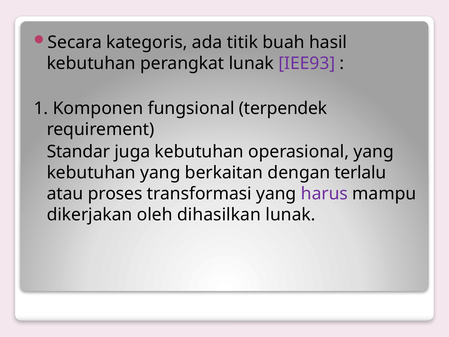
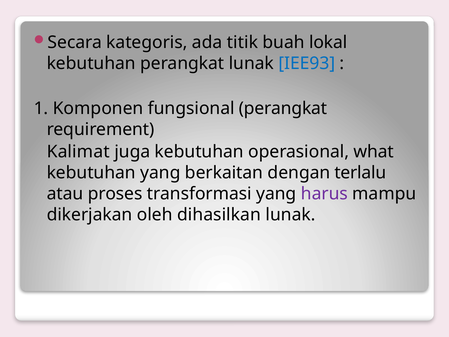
hasil: hasil -> lokal
IEE93 colour: purple -> blue
fungsional terpendek: terpendek -> perangkat
Standar: Standar -> Kalimat
operasional yang: yang -> what
